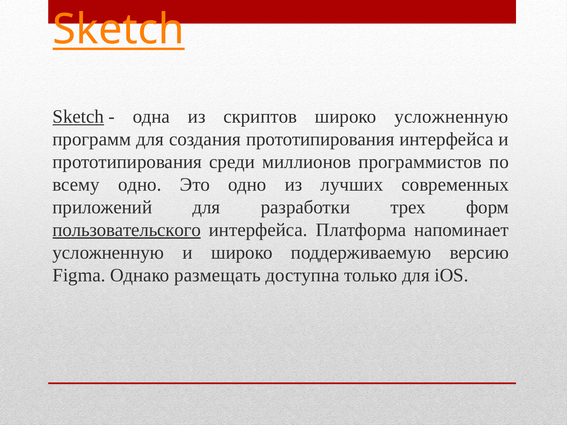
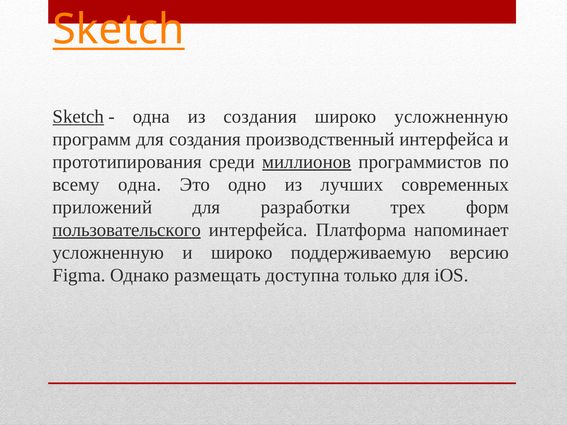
из скриптов: скриптов -> создания
создания прототипирования: прототипирования -> производственный
миллионов underline: none -> present
всему одно: одно -> одна
